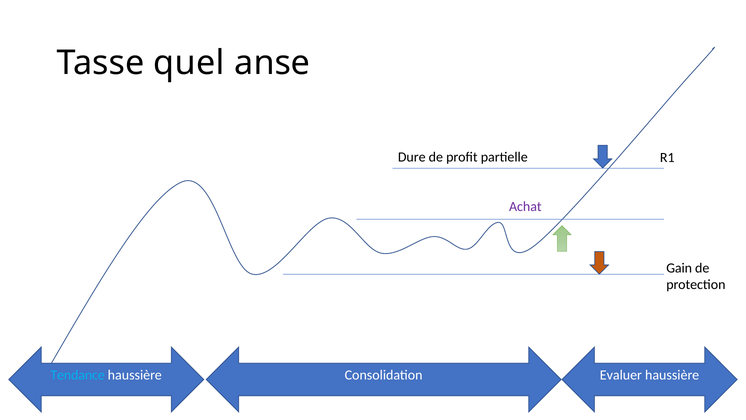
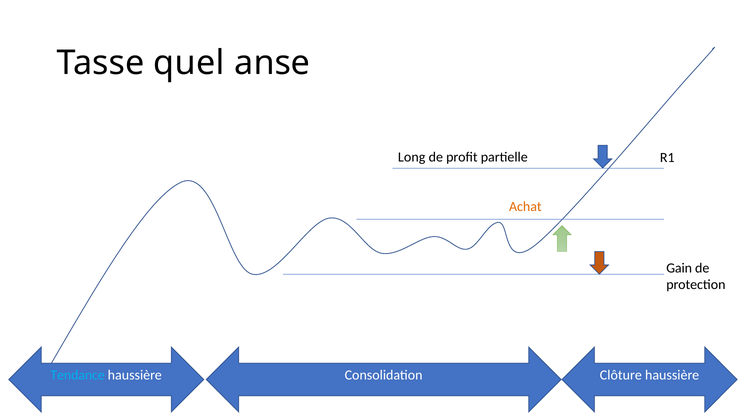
Dure: Dure -> Long
Achat colour: purple -> orange
Evaluer: Evaluer -> Clôture
